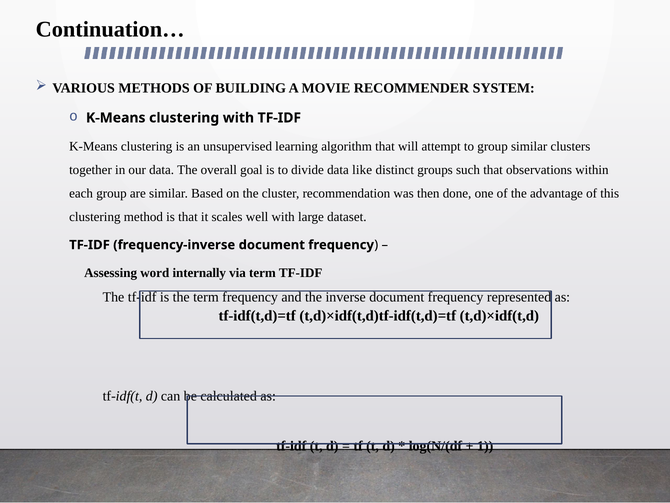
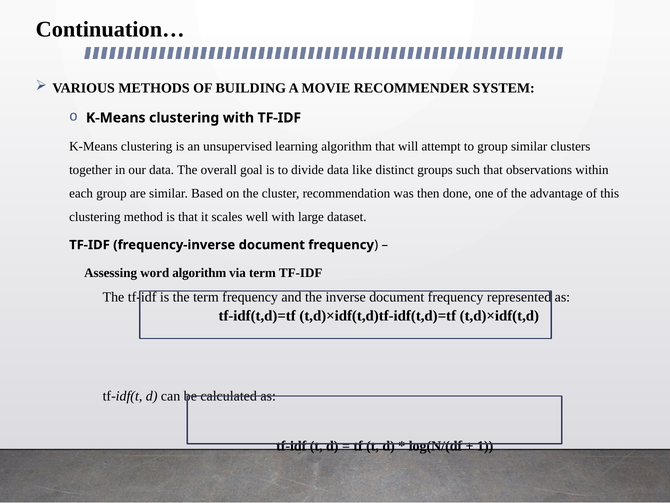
word internally: internally -> algorithm
